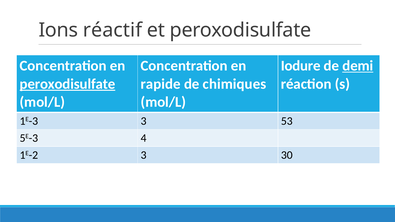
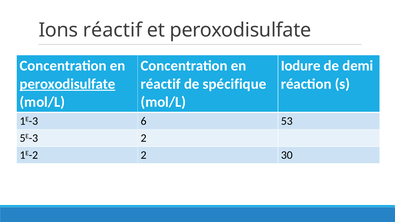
demi underline: present -> none
rapide at (161, 84): rapide -> réactif
chimiques: chimiques -> spécifique
1E-3 3: 3 -> 6
5E-3 4: 4 -> 2
1E-2 3: 3 -> 2
